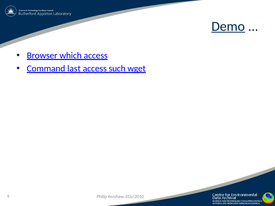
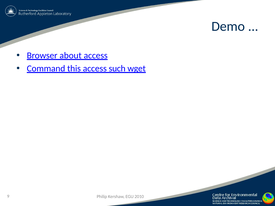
Demo underline: present -> none
which: which -> about
last: last -> this
